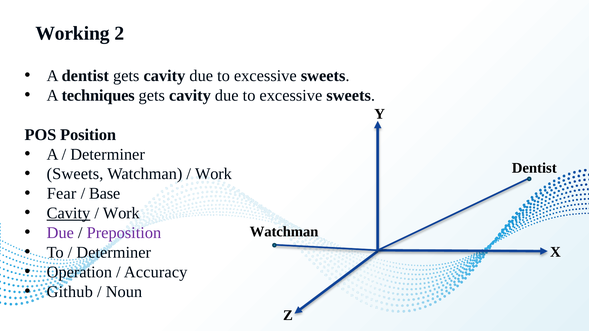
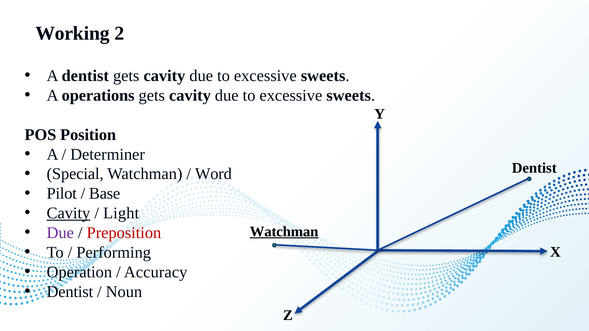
techniques: techniques -> operations
Sweets at (75, 174): Sweets -> Special
Work at (213, 174): Work -> Word
Fear: Fear -> Pilot
Work at (121, 213): Work -> Light
Preposition colour: purple -> red
Watchman at (284, 232) underline: none -> present
Determiner at (114, 253): Determiner -> Performing
Github at (70, 292): Github -> Dentist
